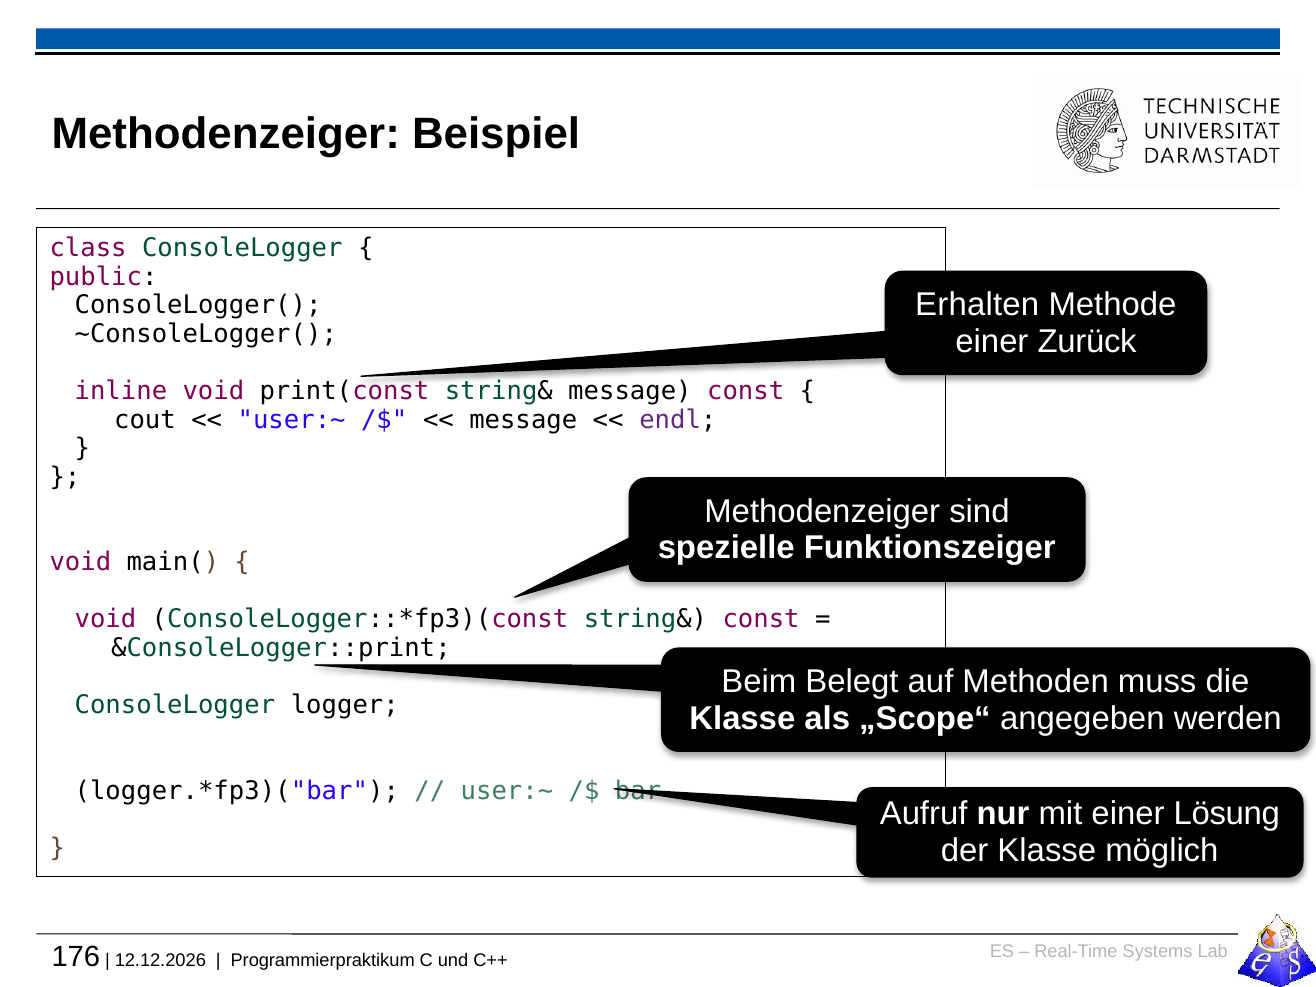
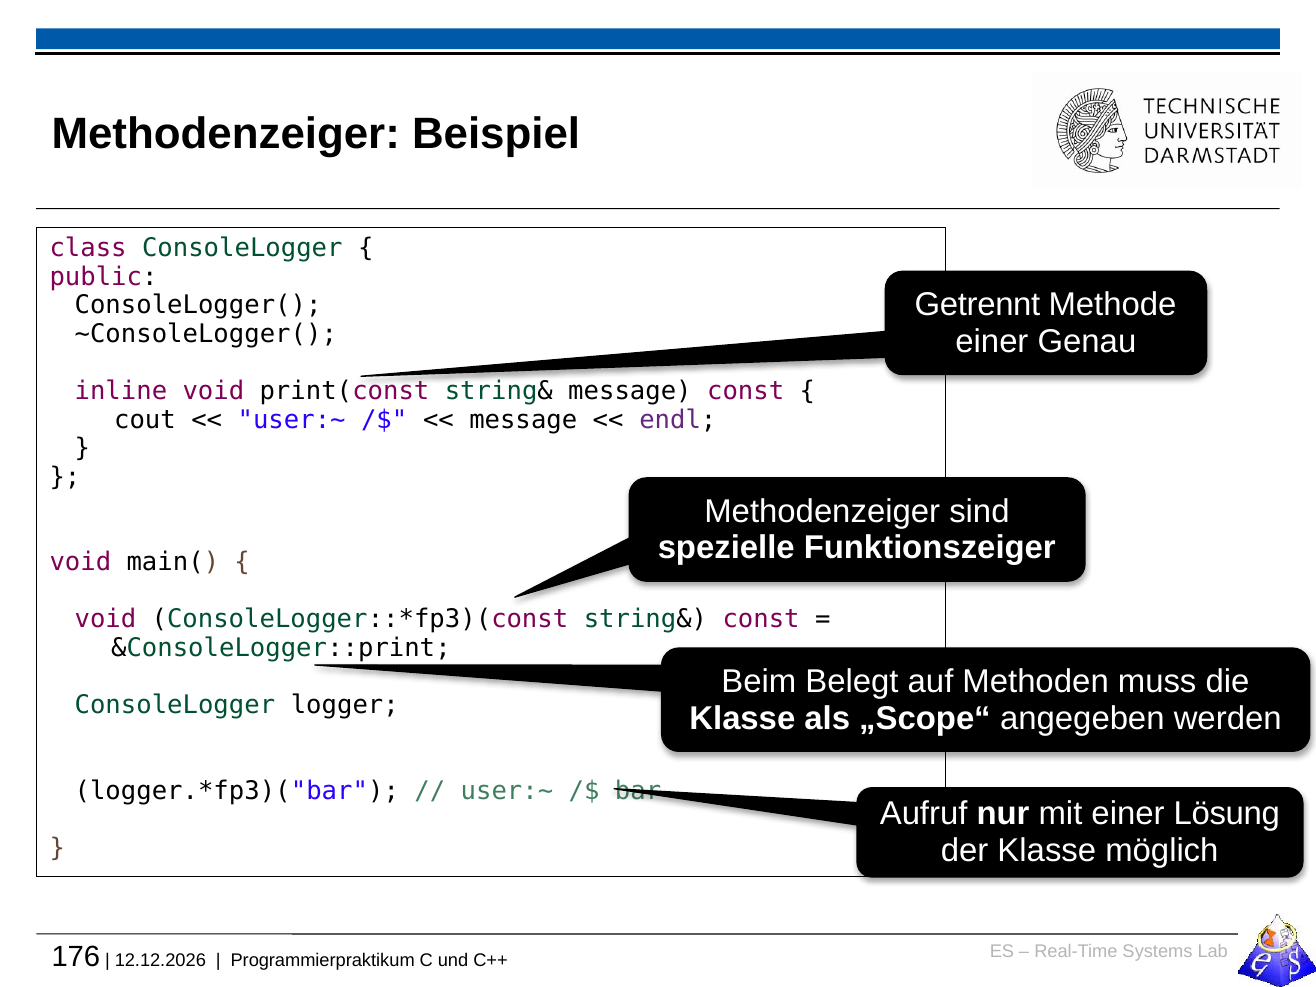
Erhalten: Erhalten -> Getrennt
Zurück: Zurück -> Genau
